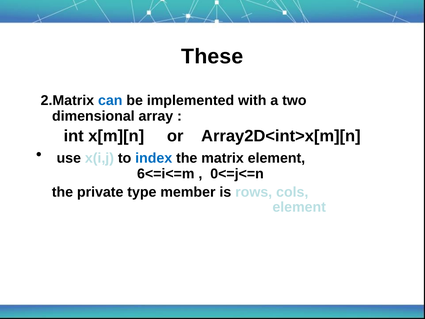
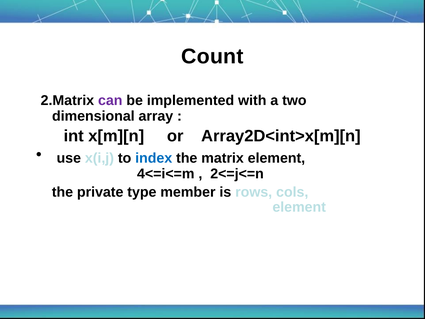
These: These -> Count
can colour: blue -> purple
6<=i<=m: 6<=i<=m -> 4<=i<=m
0<=j<=n: 0<=j<=n -> 2<=j<=n
